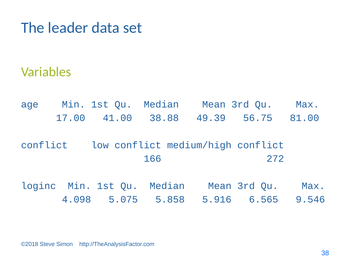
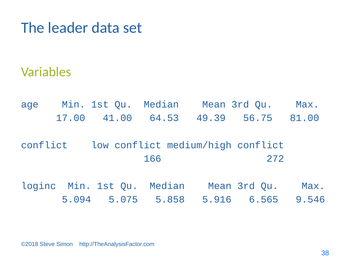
38.88: 38.88 -> 64.53
4.098: 4.098 -> 5.094
